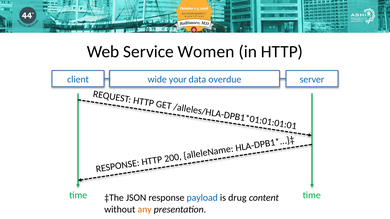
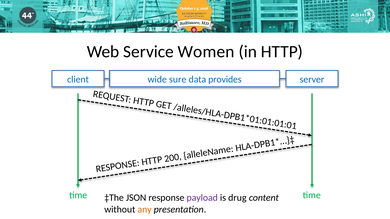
your: your -> sure
overdue: overdue -> provides
payload colour: blue -> purple
